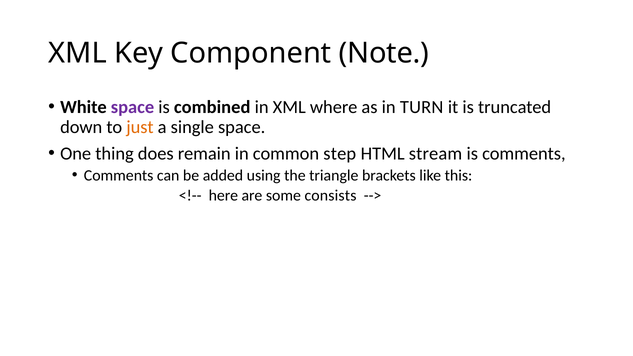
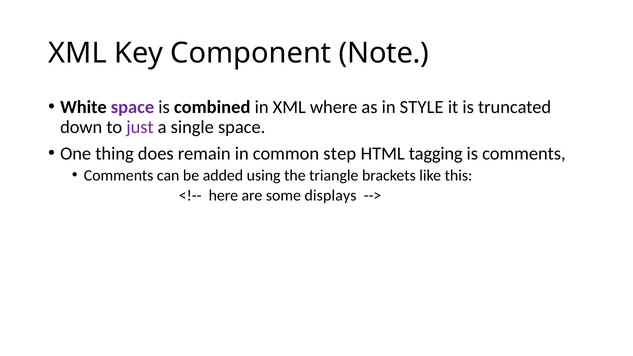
TURN: TURN -> STYLE
just colour: orange -> purple
stream: stream -> tagging
consists: consists -> displays
